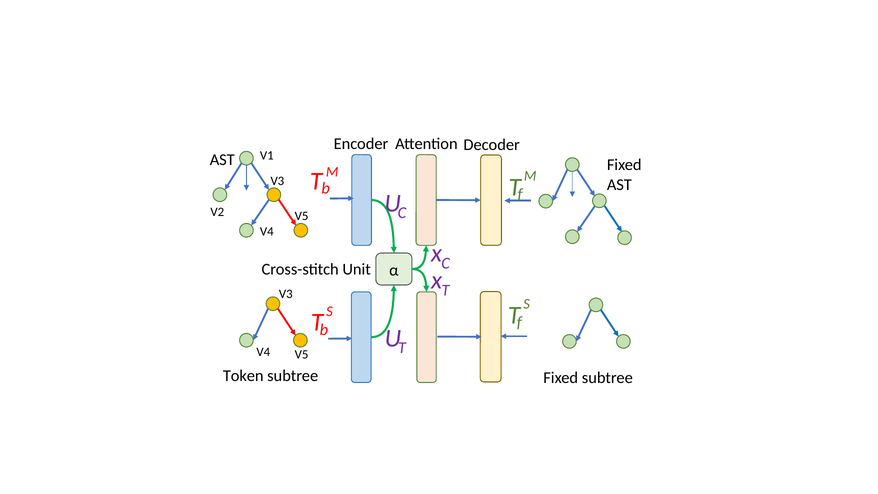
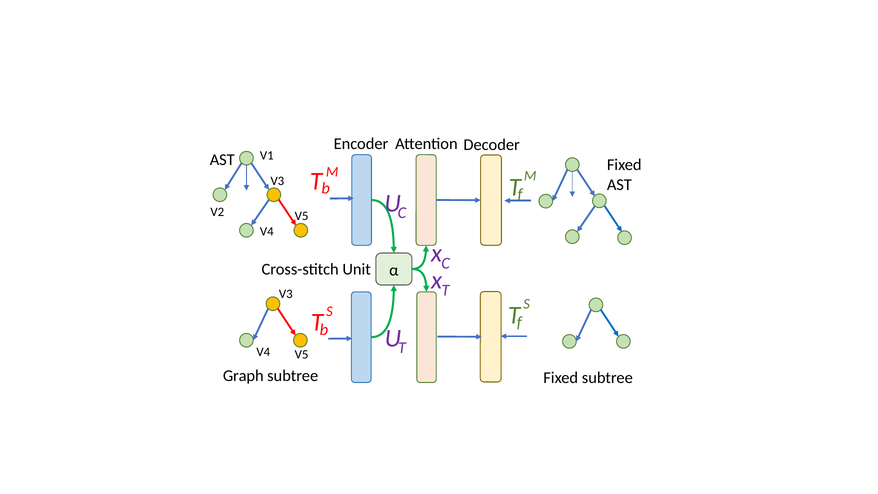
Token: Token -> Graph
